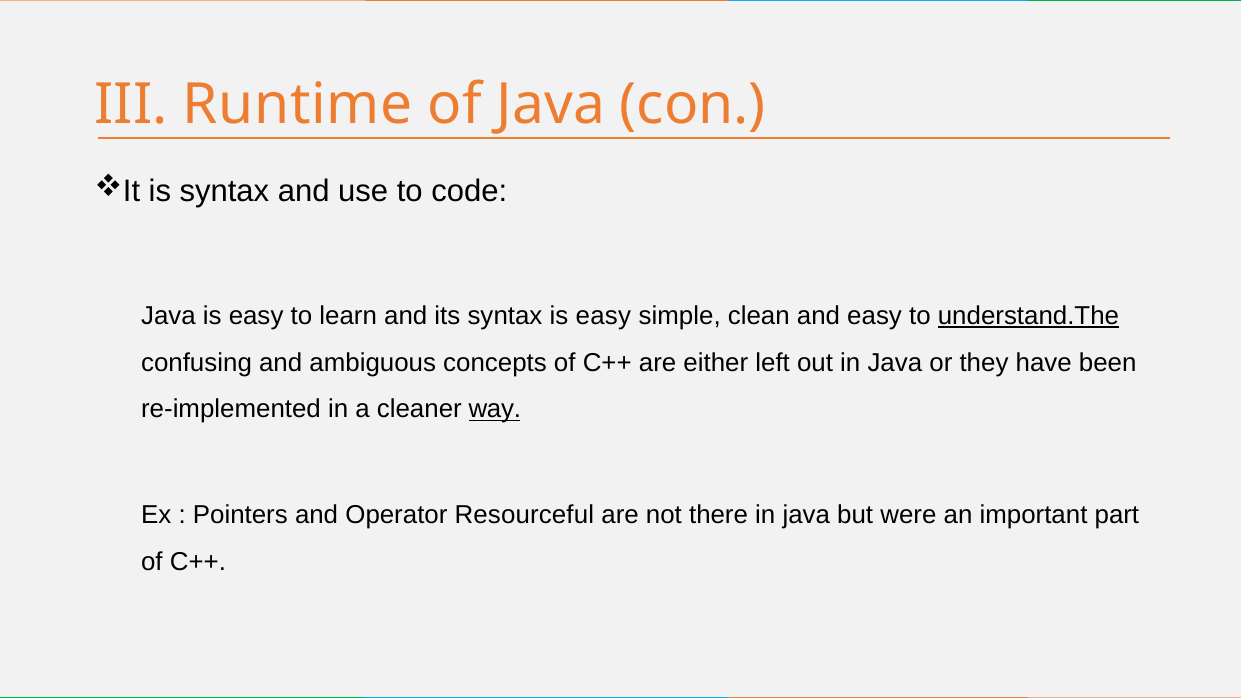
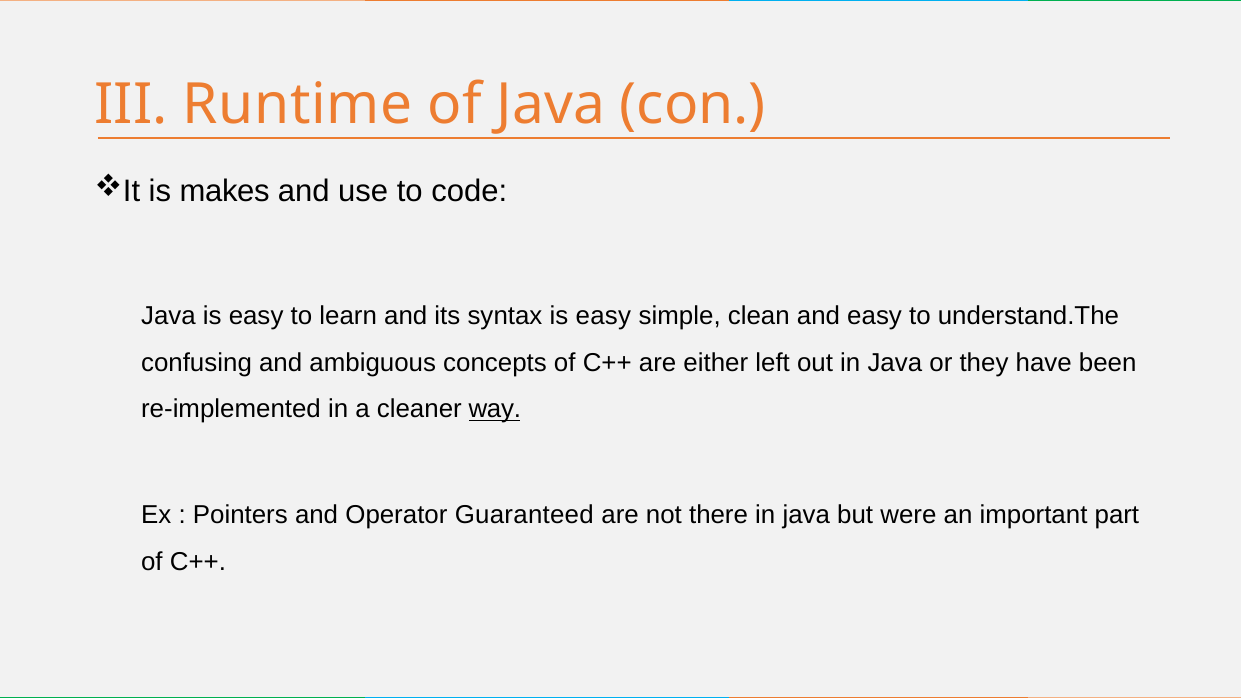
is syntax: syntax -> makes
understand.The underline: present -> none
Resourceful: Resourceful -> Guaranteed
